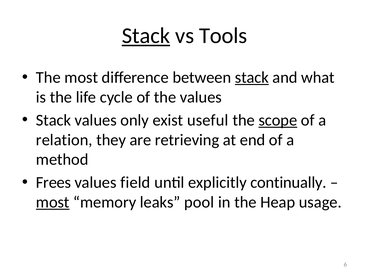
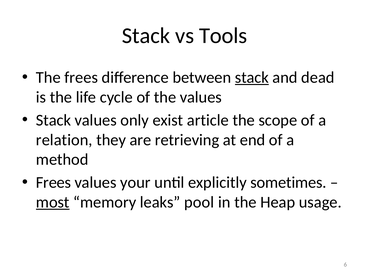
Stack at (146, 36) underline: present -> none
The most: most -> frees
what: what -> dead
useful: useful -> article
scope underline: present -> none
field: field -> your
continually: continually -> sometimes
